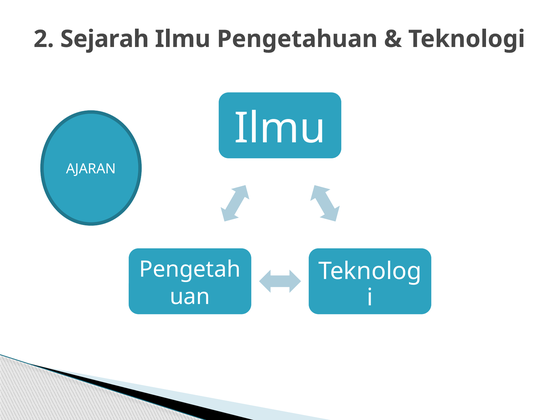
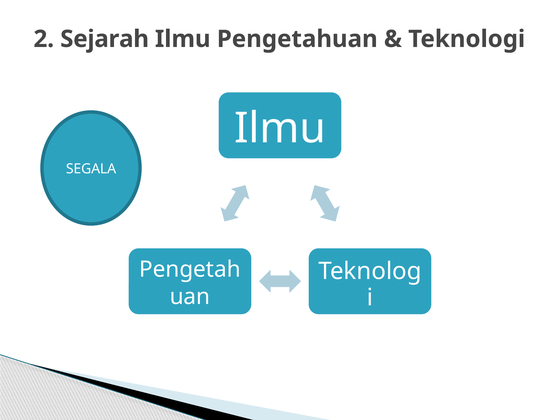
AJARAN: AJARAN -> SEGALA
